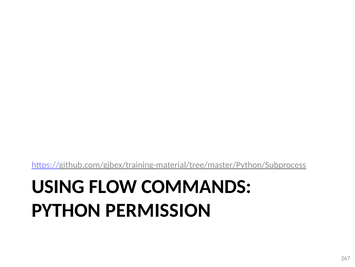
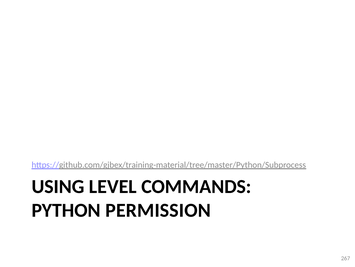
FLOW: FLOW -> LEVEL
